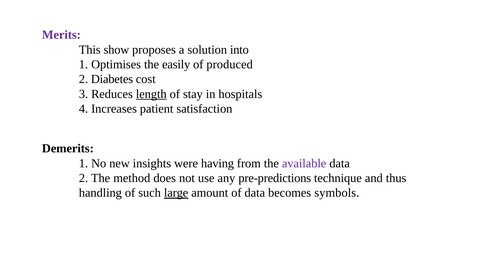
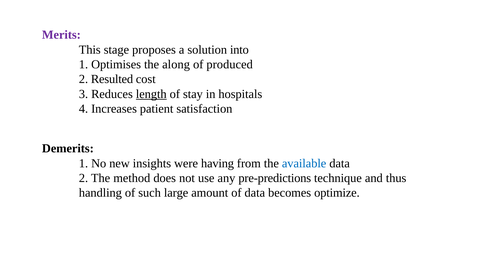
show: show -> stage
easily: easily -> along
Diabetes: Diabetes -> Resulted
available colour: purple -> blue
large underline: present -> none
symbols: symbols -> optimize
